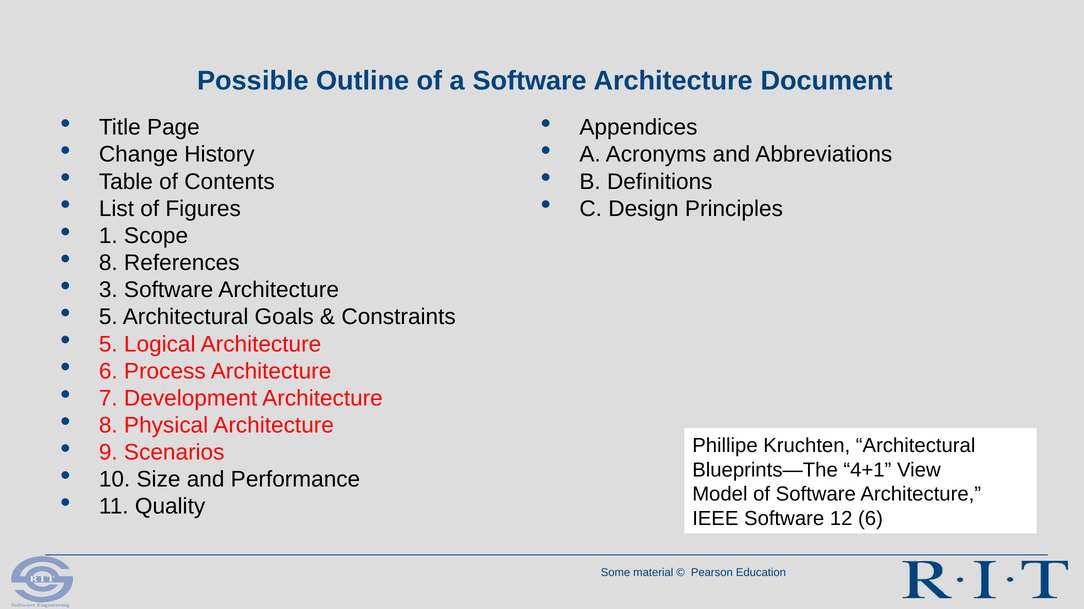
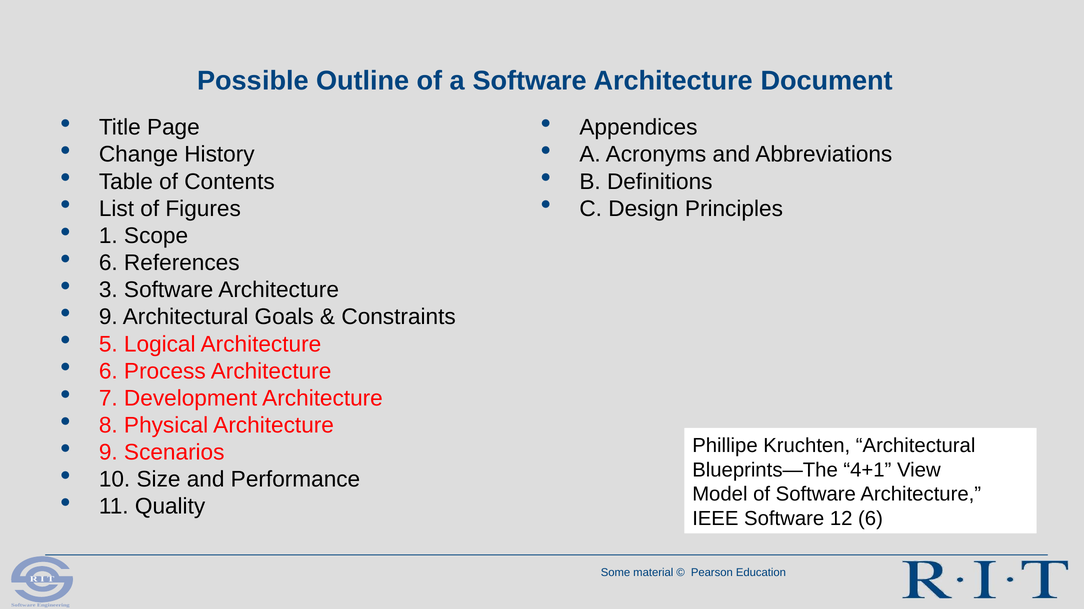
8 at (108, 263): 8 -> 6
5 at (108, 317): 5 -> 9
